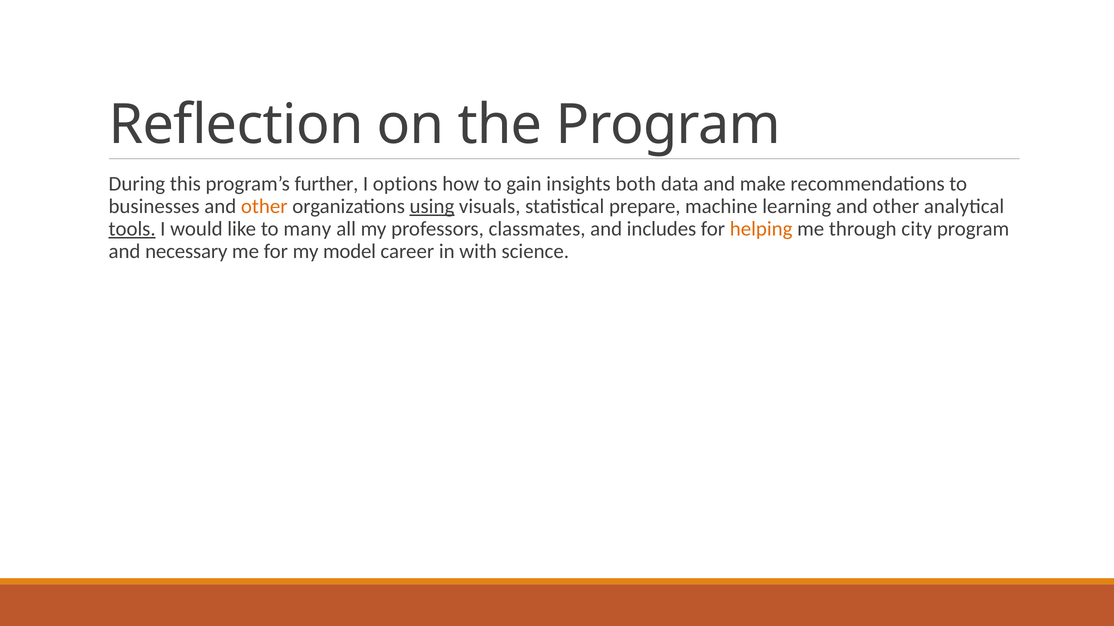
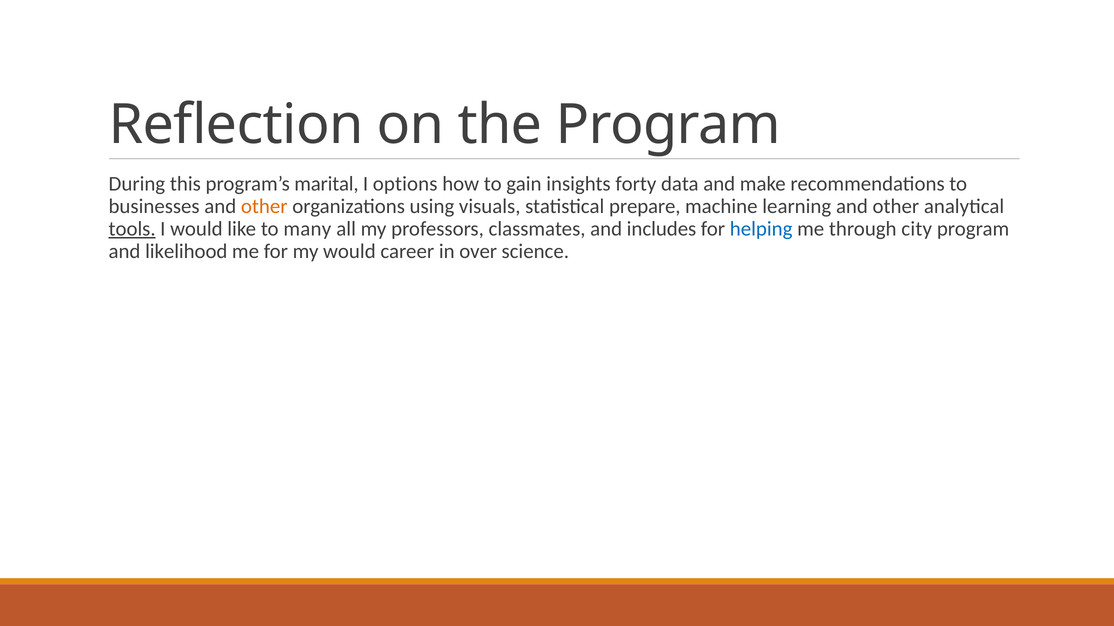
further: further -> marital
both: both -> forty
using underline: present -> none
helping colour: orange -> blue
necessary: necessary -> likelihood
my model: model -> would
with: with -> over
